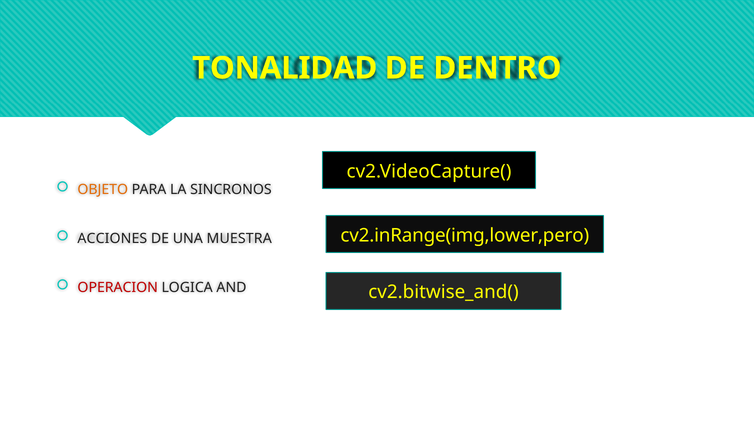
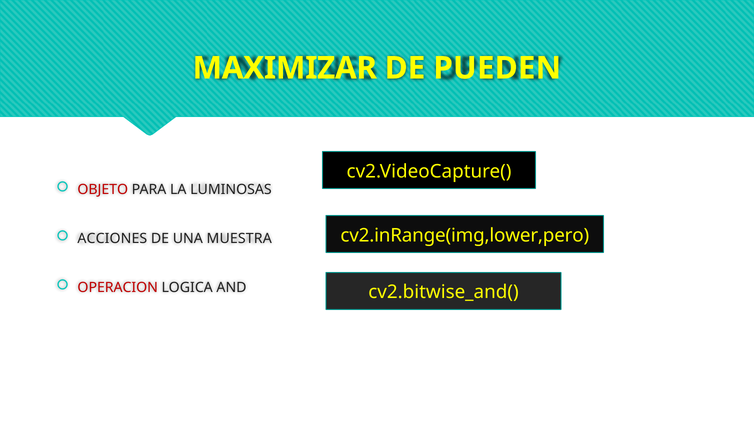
TONALIDAD: TONALIDAD -> MAXIMIZAR
DENTRO: DENTRO -> PUEDEN
OBJETO colour: orange -> red
SINCRONOS: SINCRONOS -> LUMINOSAS
